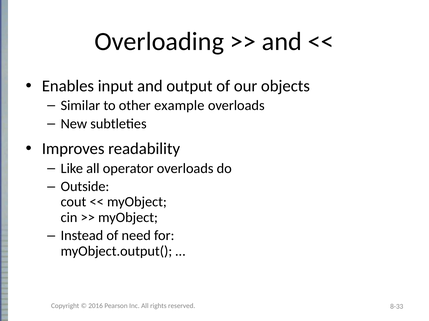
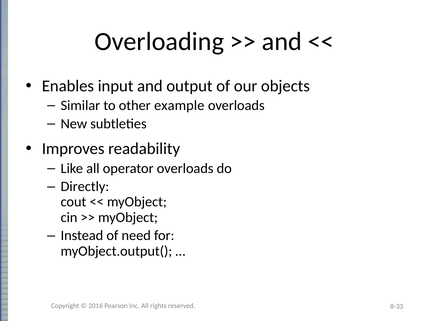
Outside: Outside -> Directly
